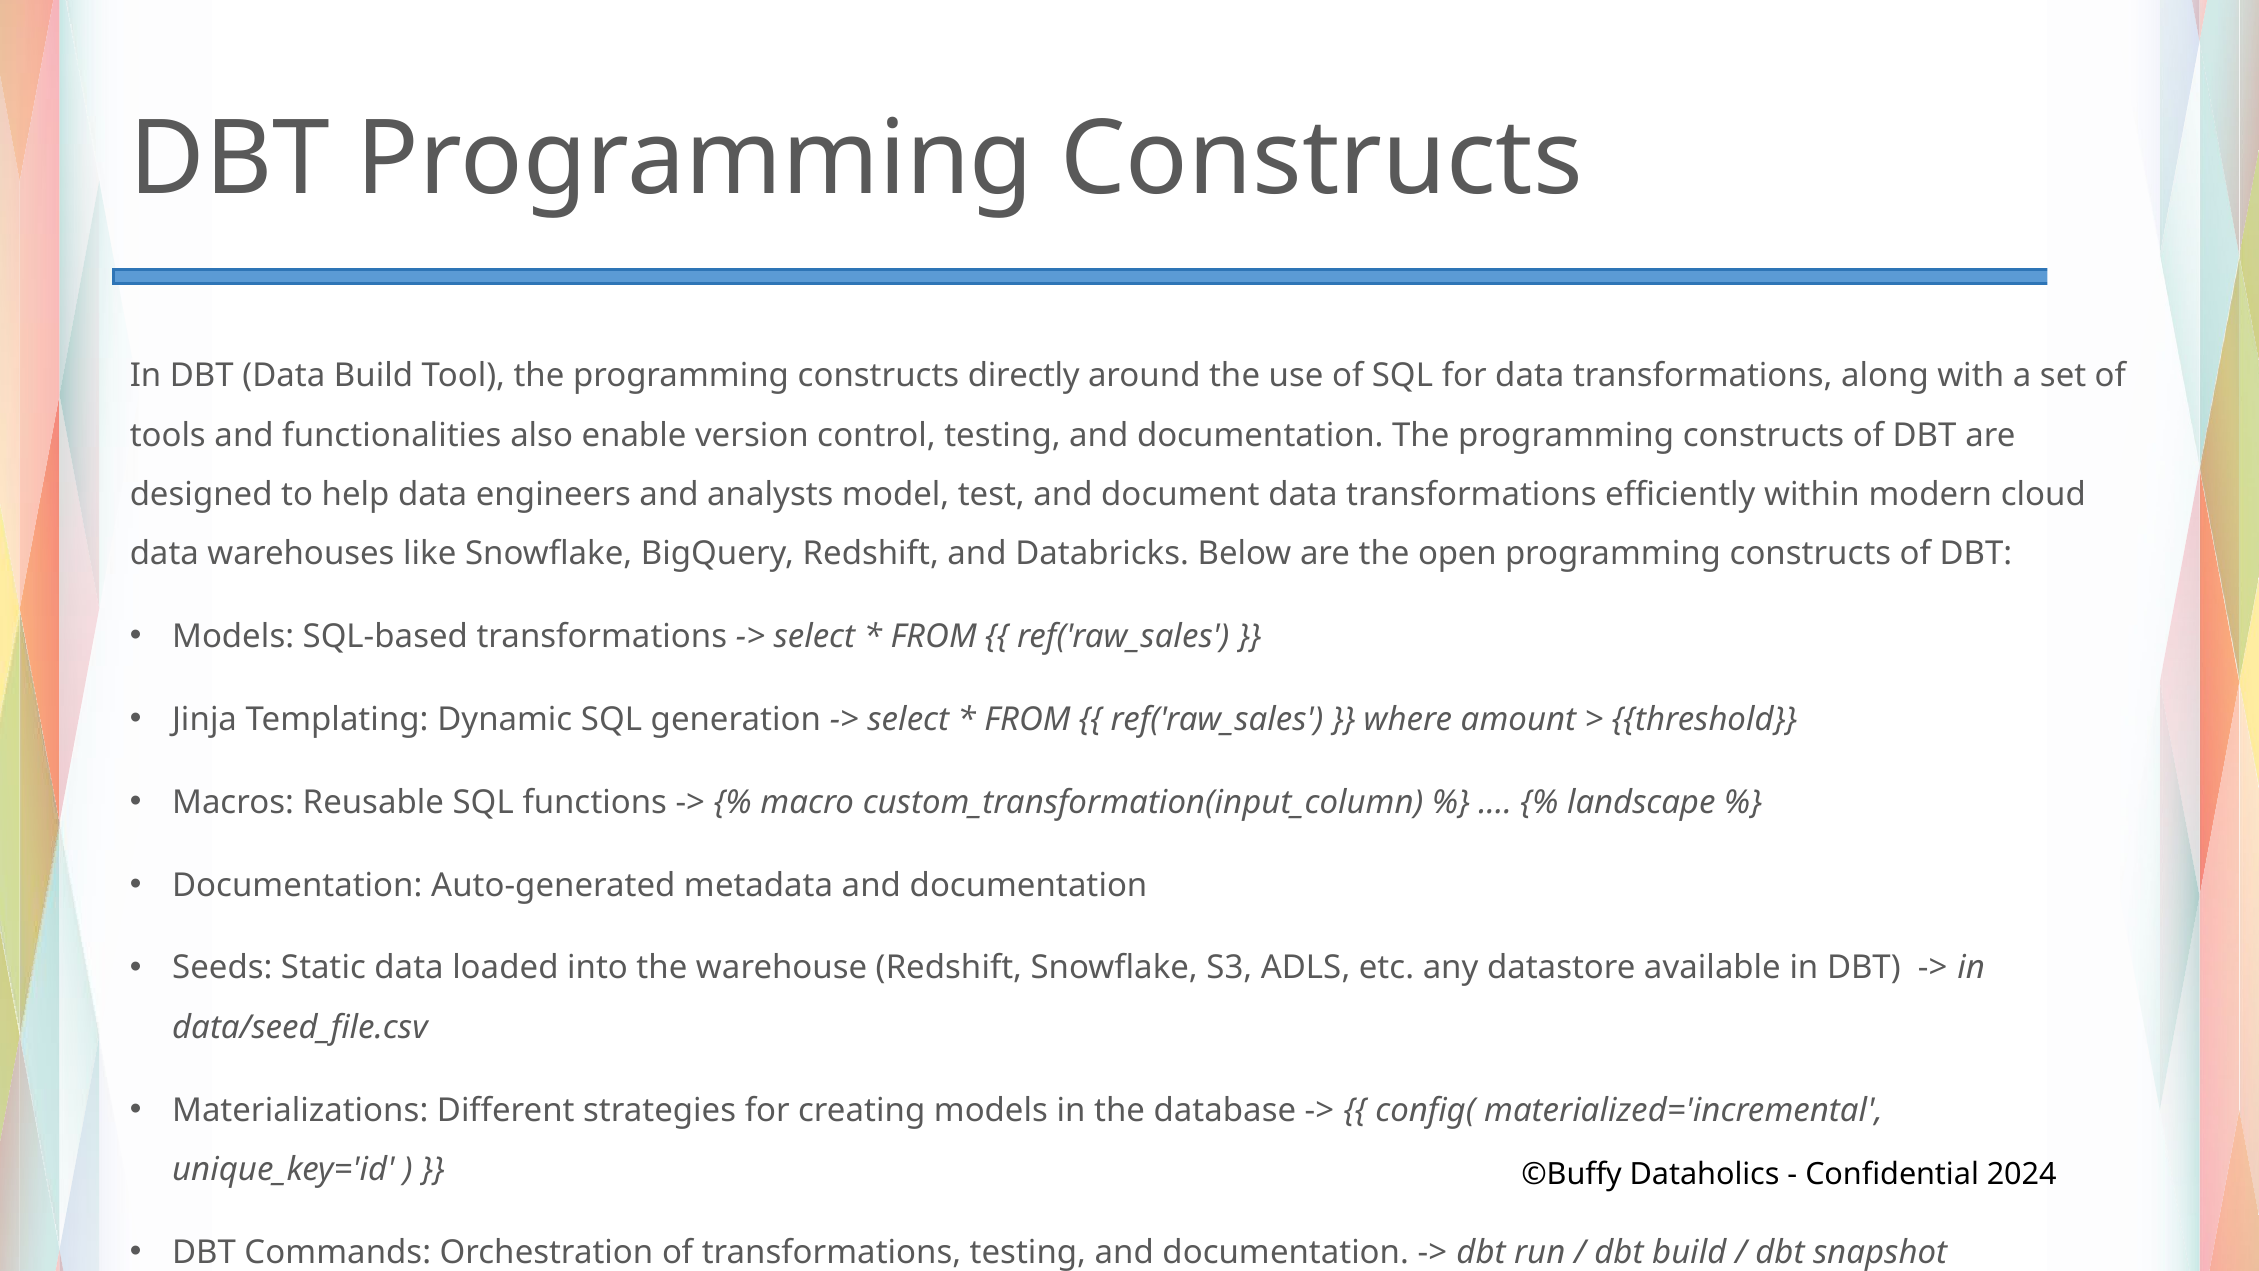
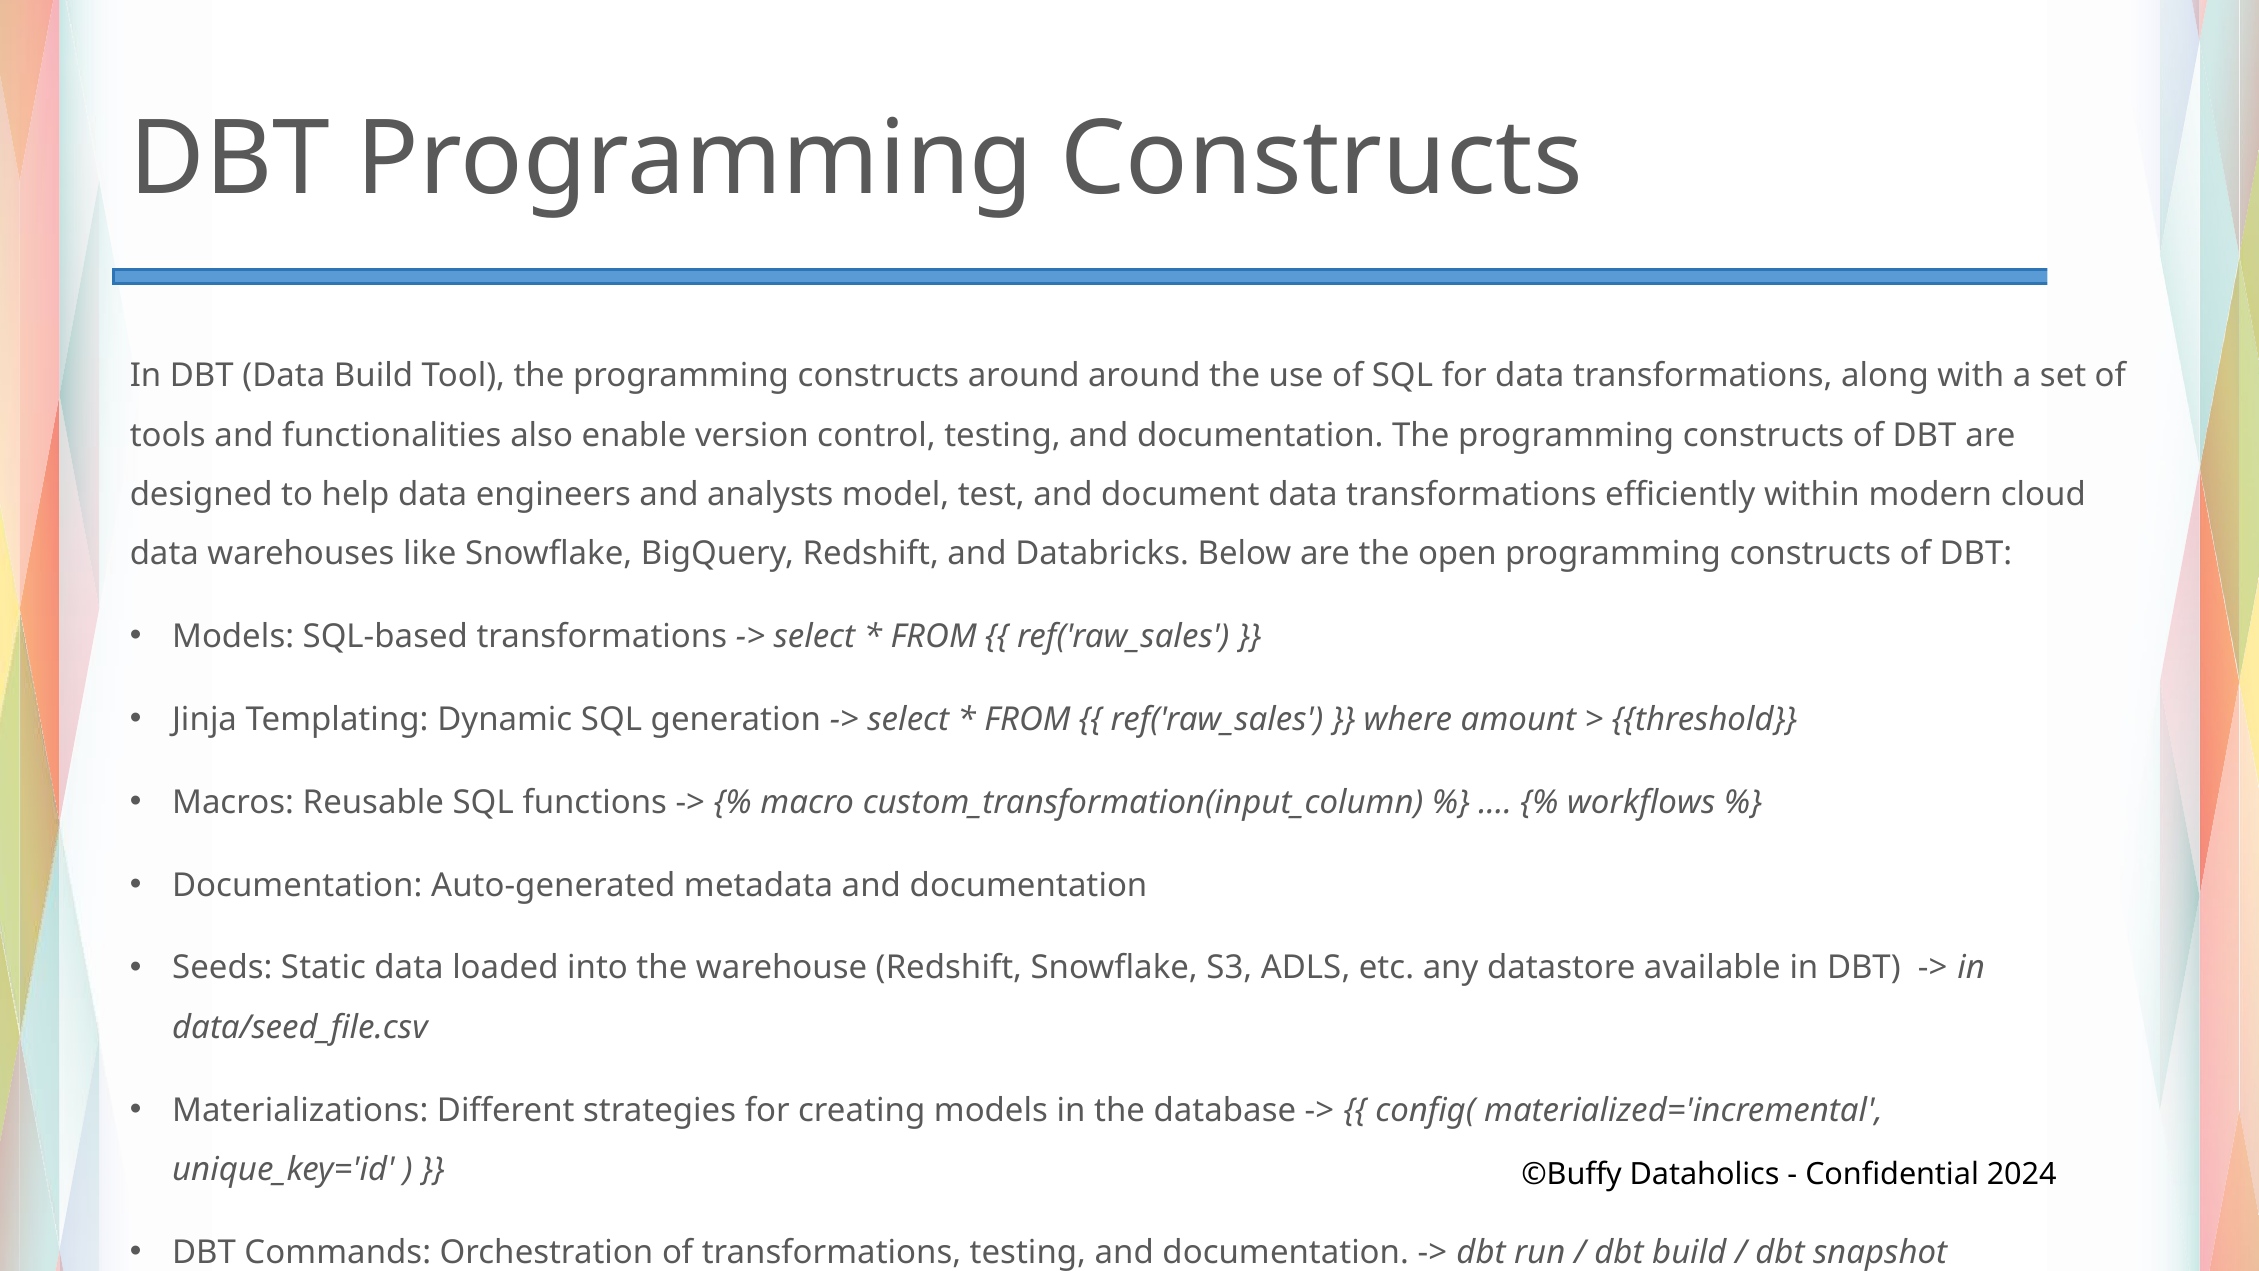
constructs directly: directly -> around
landscape: landscape -> workflows
